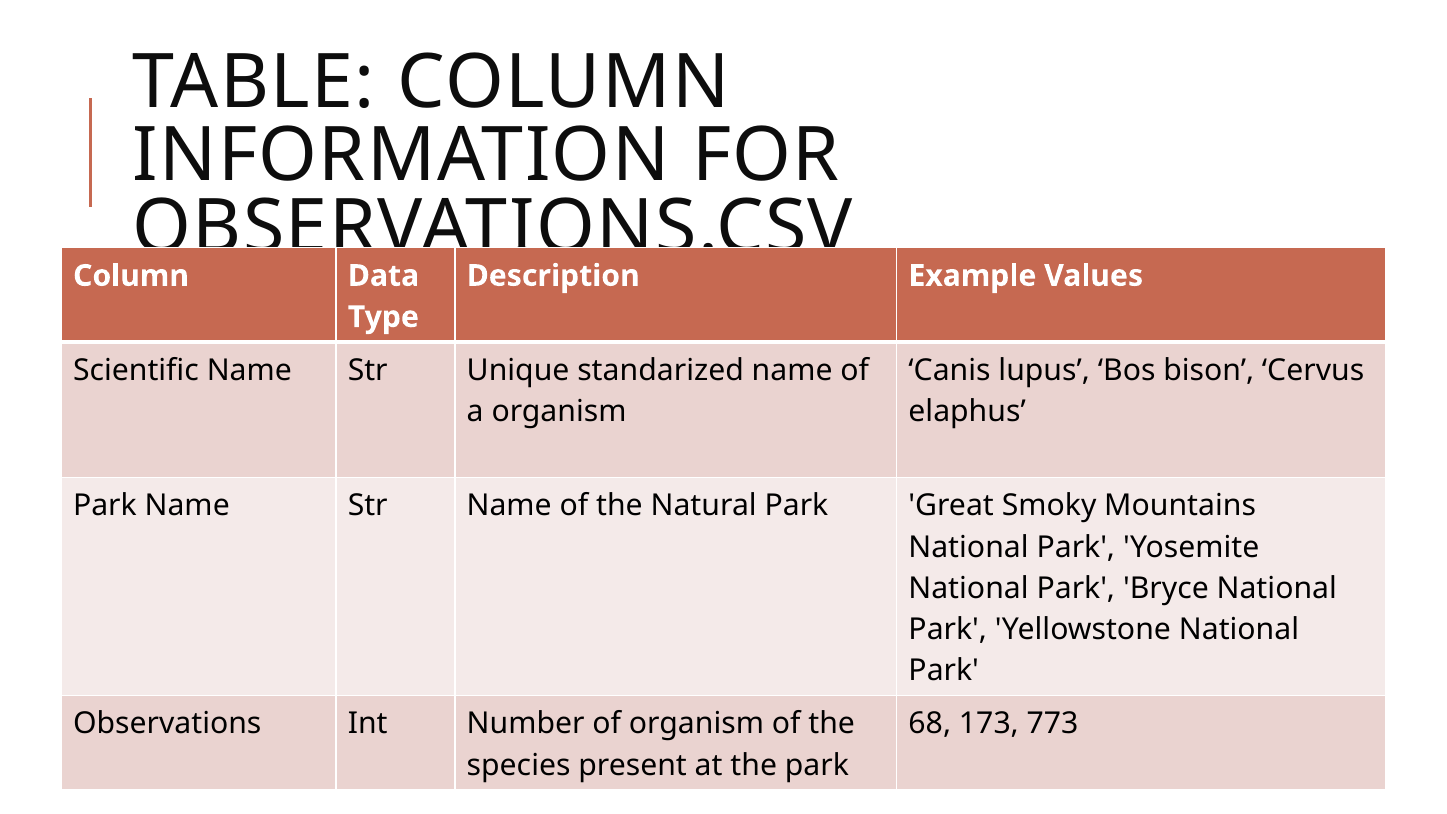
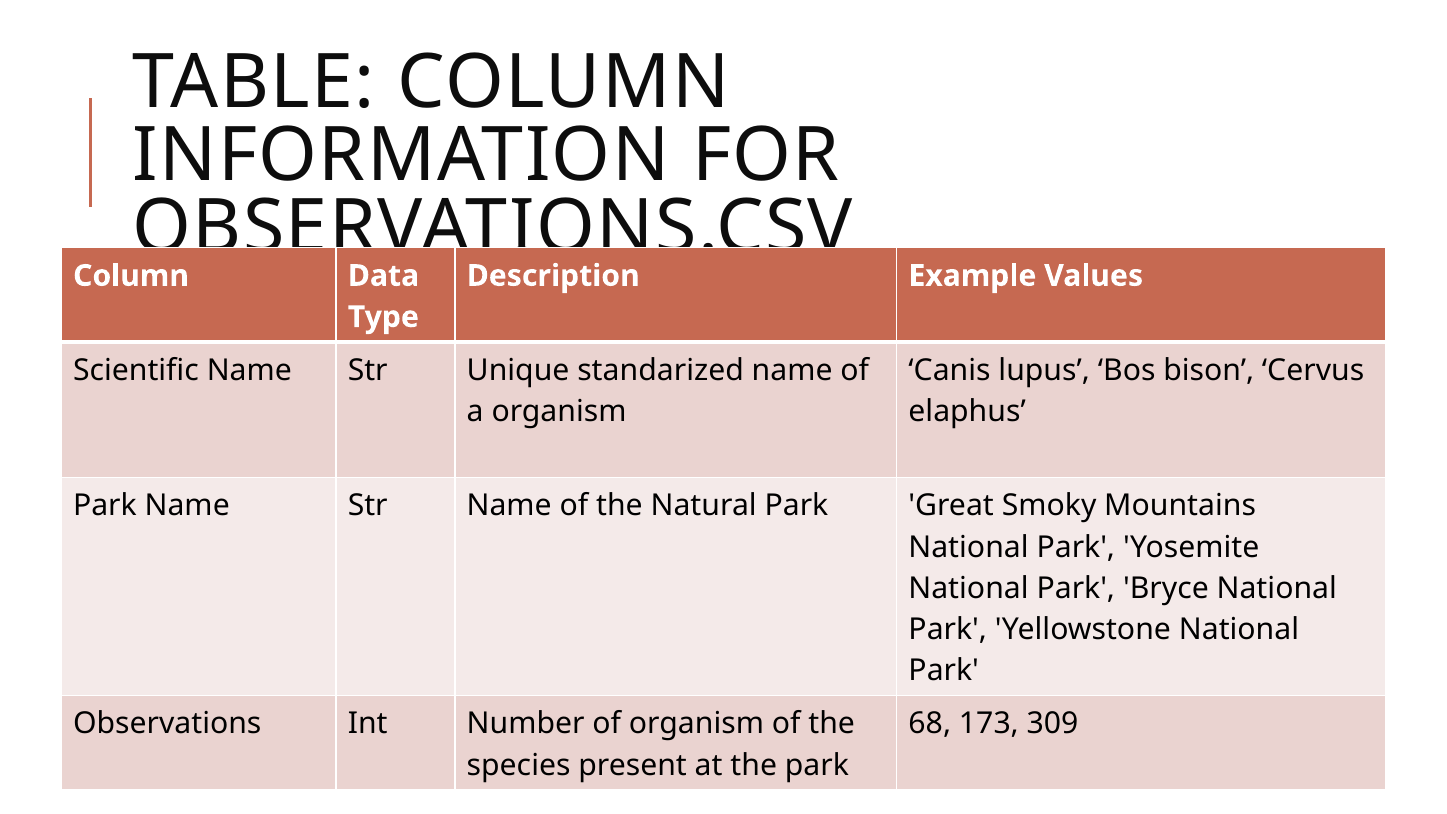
773: 773 -> 309
